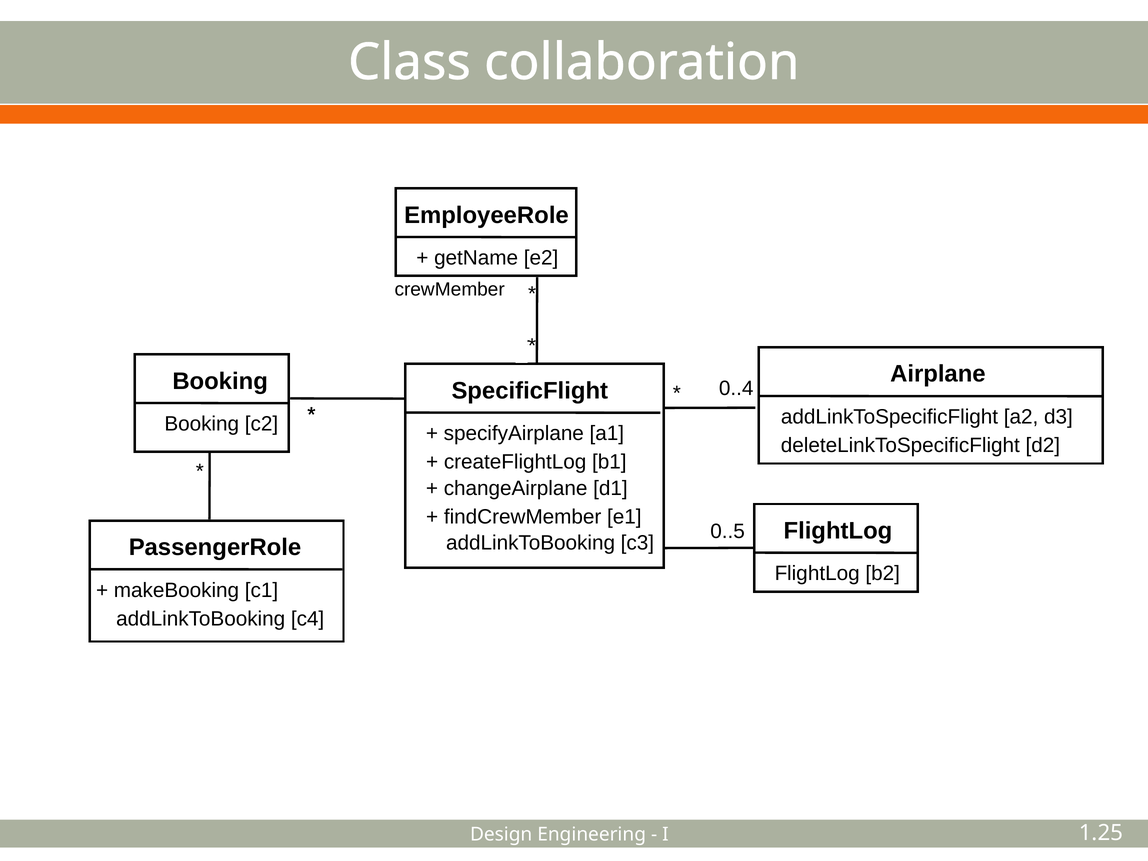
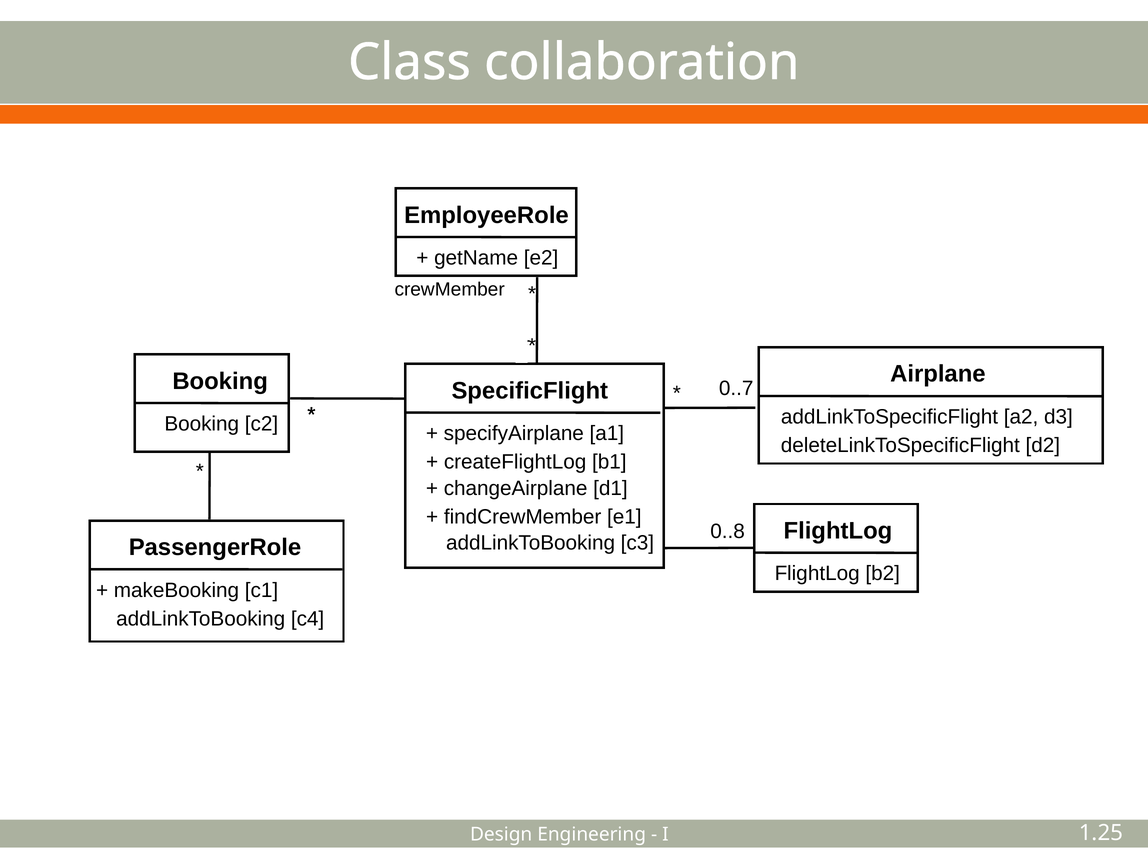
0..4: 0..4 -> 0..7
0..5: 0..5 -> 0..8
